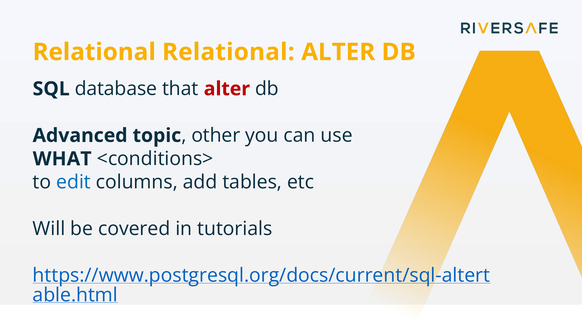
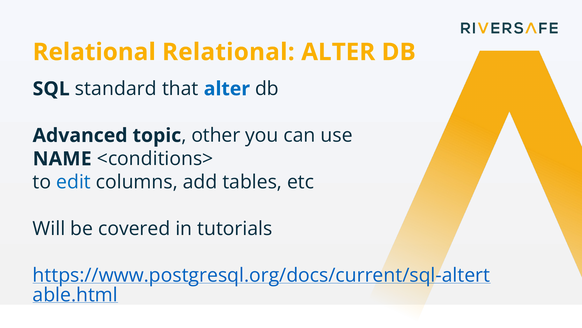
database: database -> standard
alter at (227, 89) colour: red -> blue
WHAT: WHAT -> NAME
